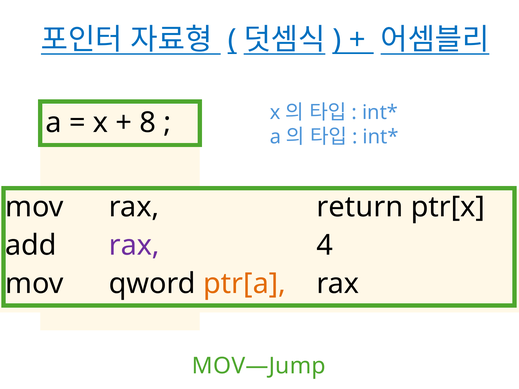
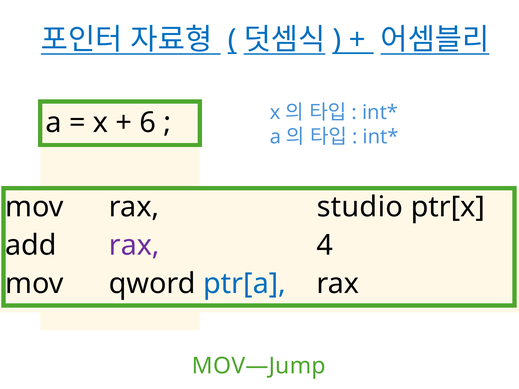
8: 8 -> 6
return: return -> studio
ptr[a colour: orange -> blue
